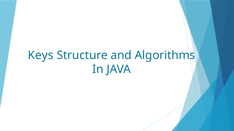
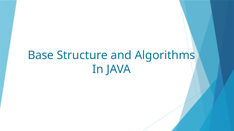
Keys: Keys -> Base
